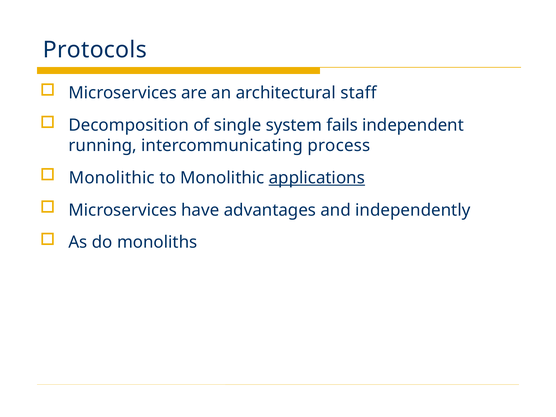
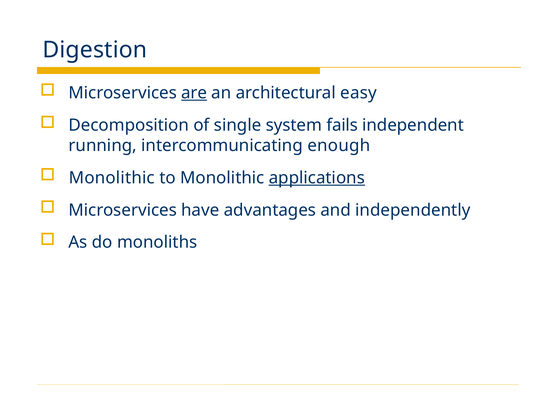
Protocols: Protocols -> Digestion
are underline: none -> present
staff: staff -> easy
process: process -> enough
